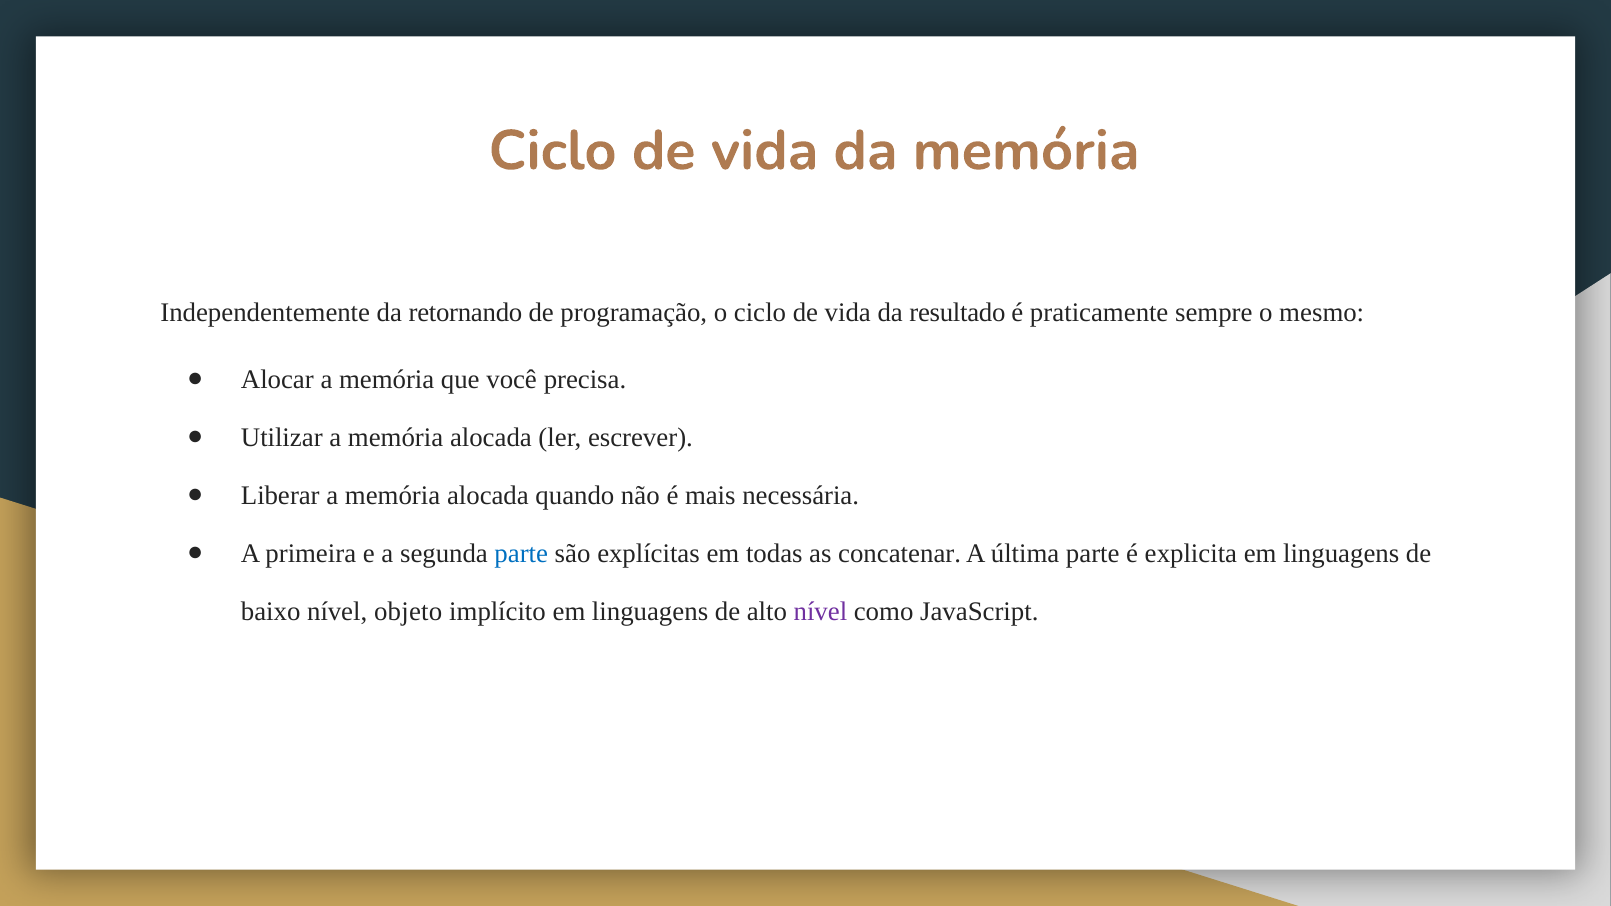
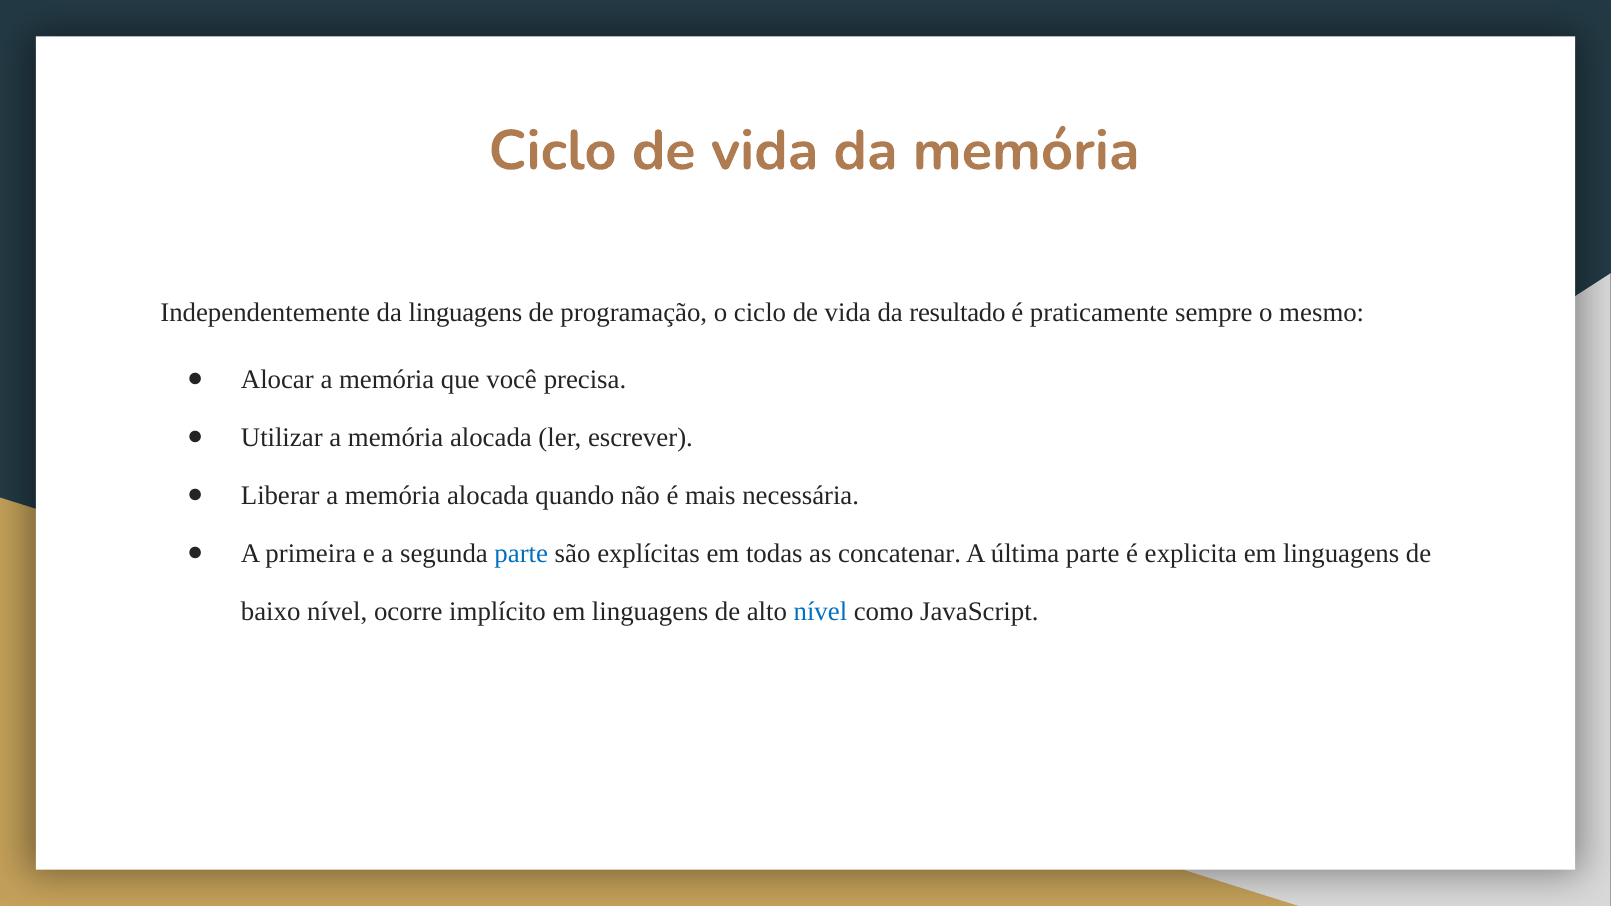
da retornando: retornando -> linguagens
objeto: objeto -> ocorre
nível at (820, 611) colour: purple -> blue
